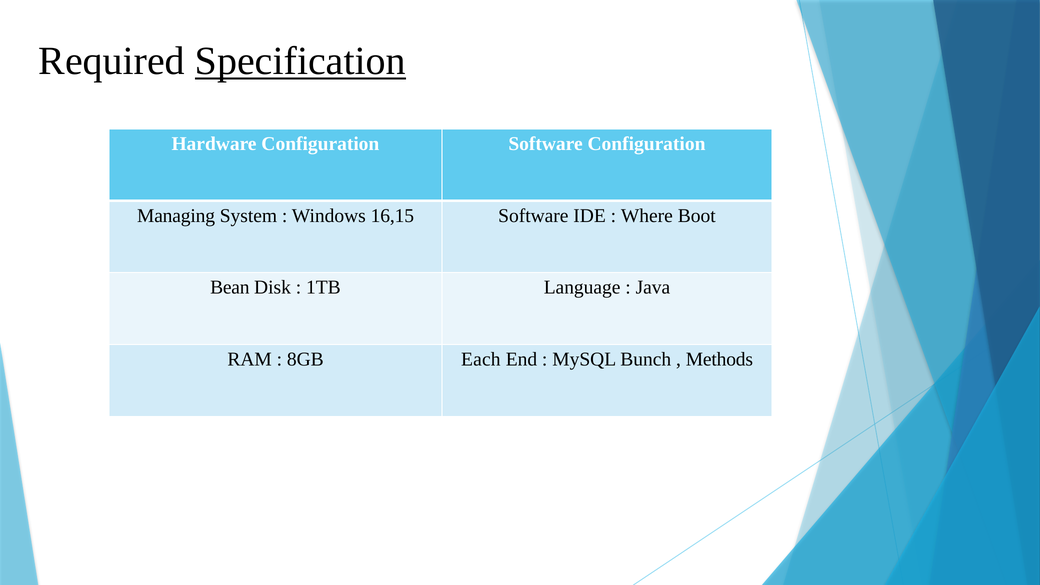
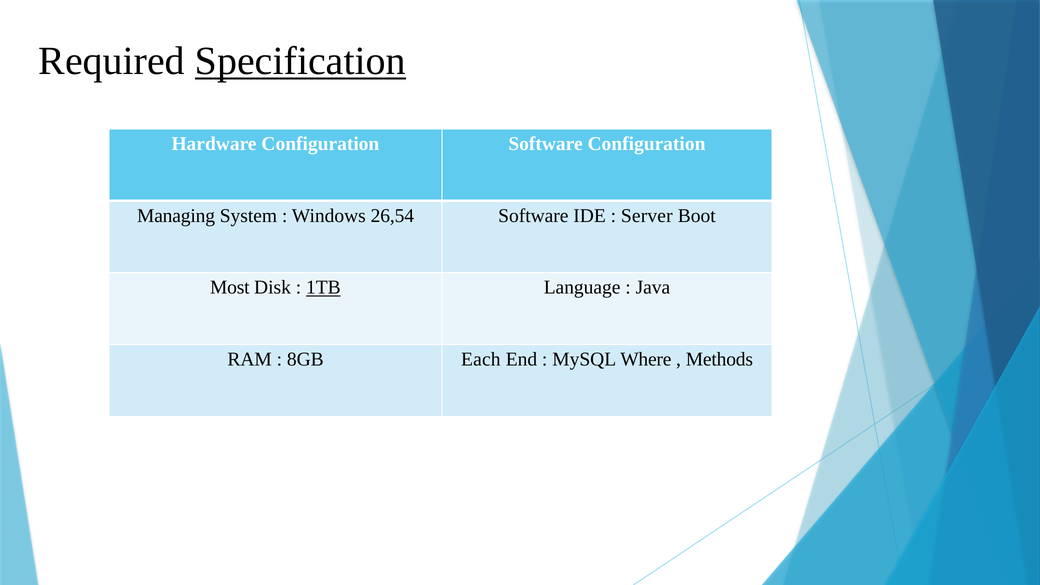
16,15: 16,15 -> 26,54
Where: Where -> Server
Bean: Bean -> Most
1TB underline: none -> present
Bunch: Bunch -> Where
